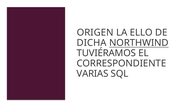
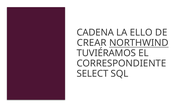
ORIGEN: ORIGEN -> CADENA
DICHA: DICHA -> CREAR
VARIAS: VARIAS -> SELECT
